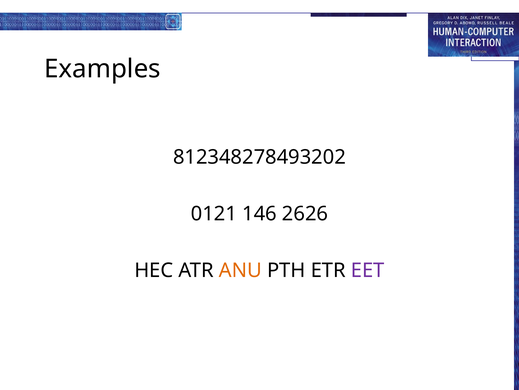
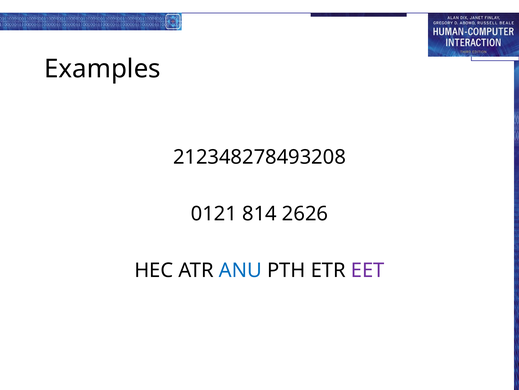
812348278493202: 812348278493202 -> 212348278493208
146: 146 -> 814
ANU colour: orange -> blue
